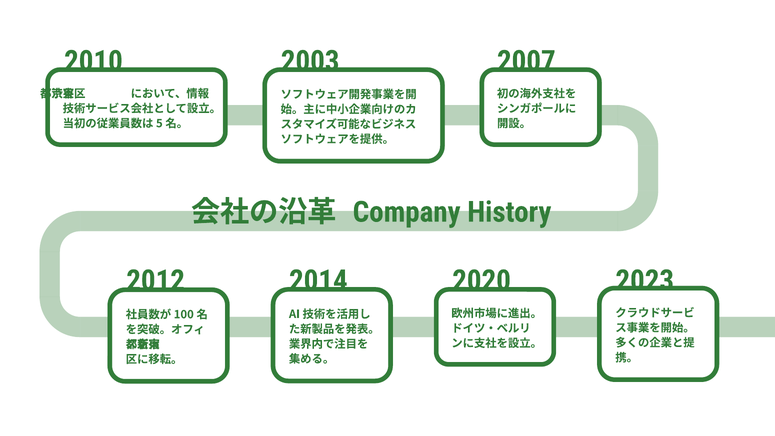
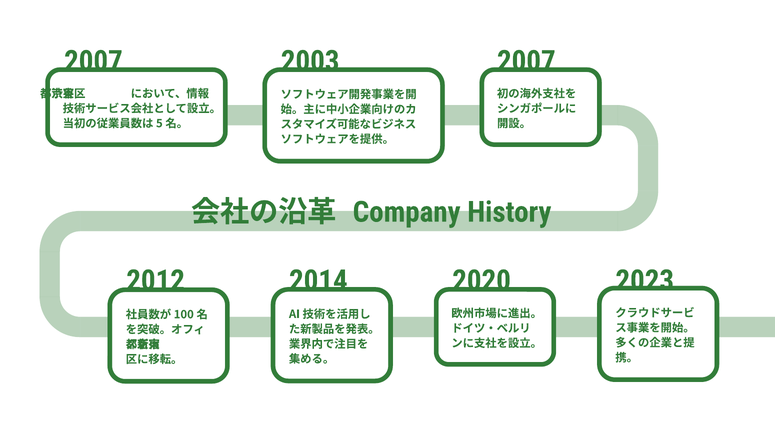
2010 at (93, 61): 2010 -> 2007
